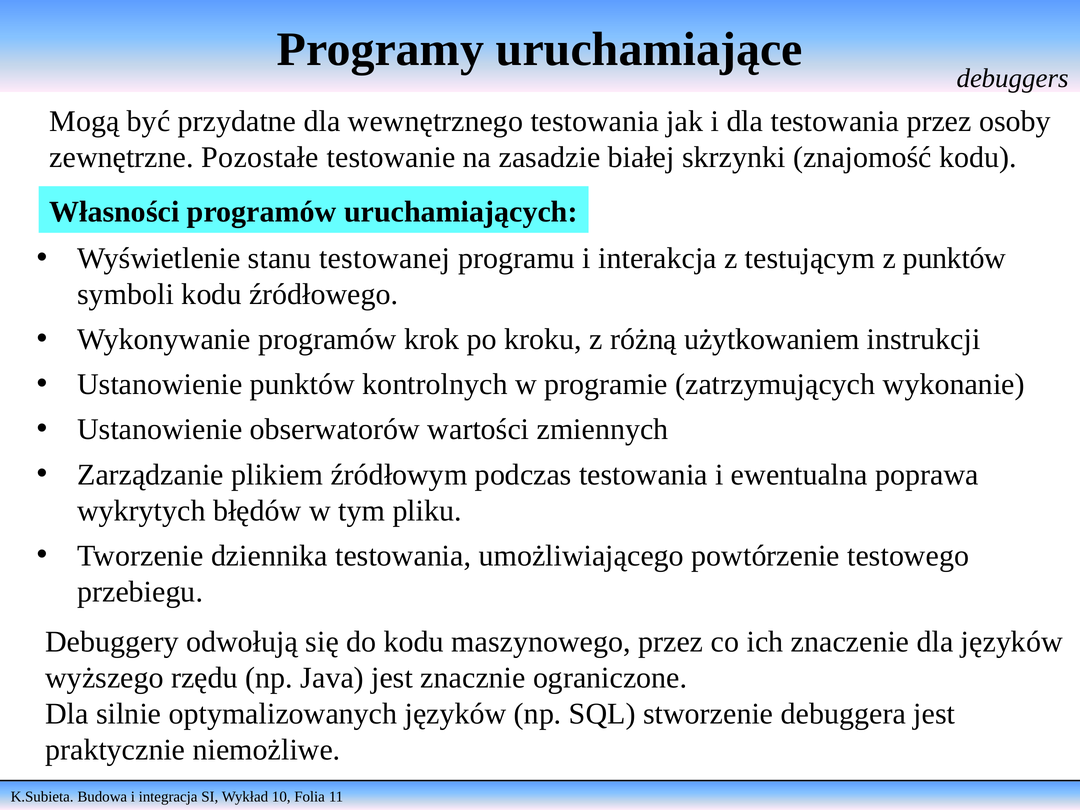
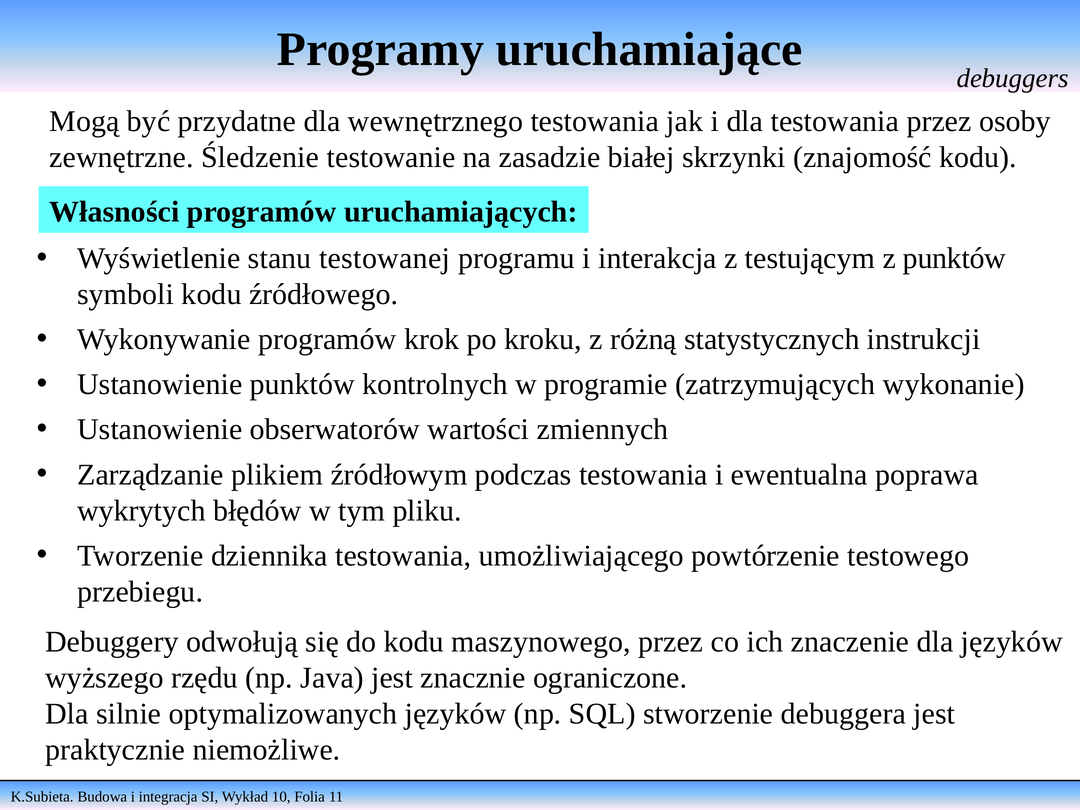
Pozostałe: Pozostałe -> Śledzenie
użytkowaniem: użytkowaniem -> statystycznych
